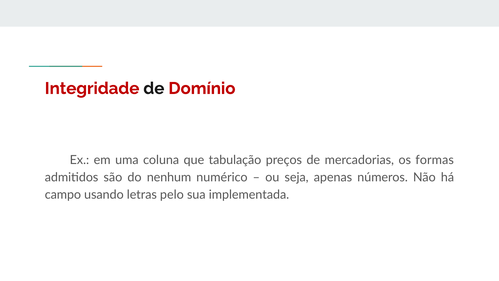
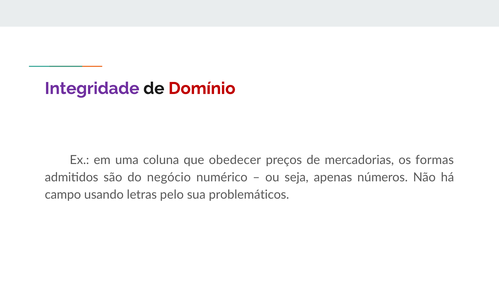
Integridade colour: red -> purple
tabulação: tabulação -> obedecer
nenhum: nenhum -> negócio
implementada: implementada -> problemáticos
